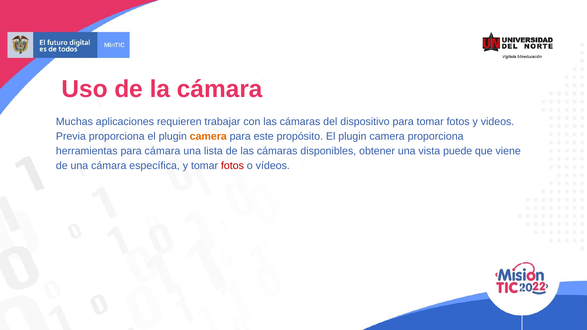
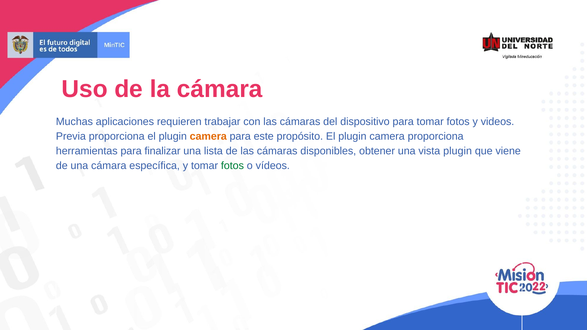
para cámara: cámara -> finalizar
vista puede: puede -> plugin
fotos at (232, 166) colour: red -> green
